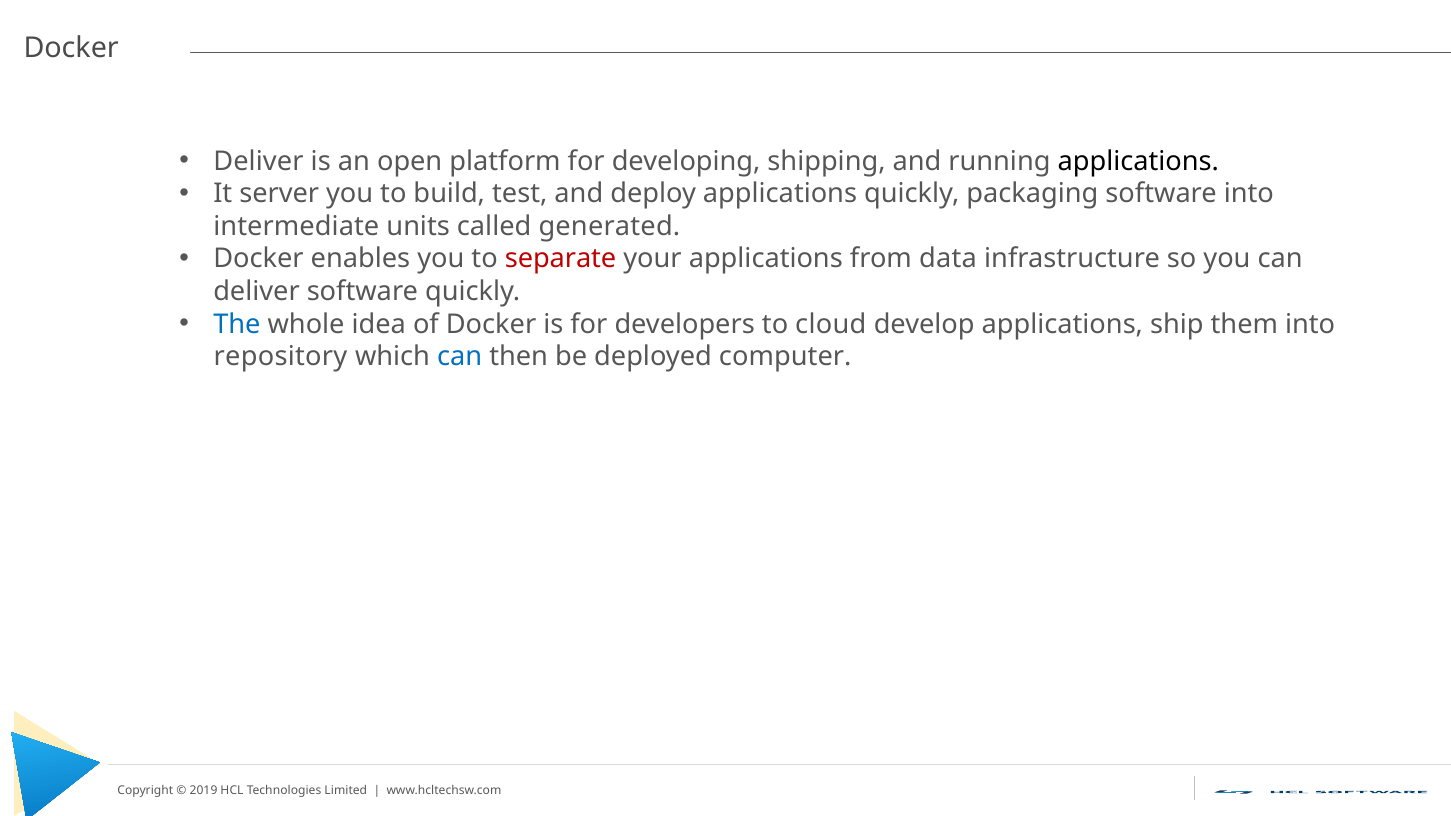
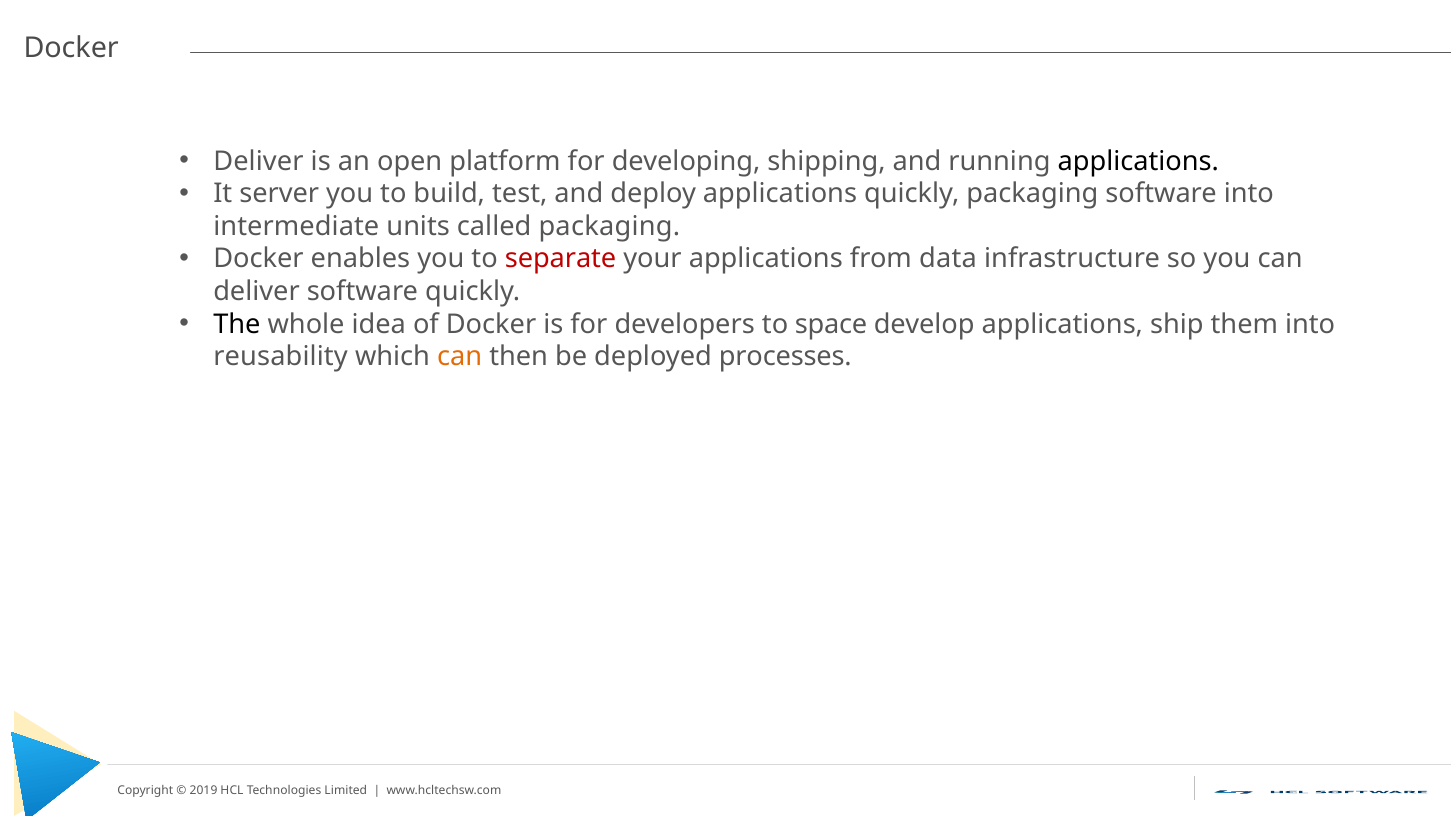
called generated: generated -> packaging
The colour: blue -> black
cloud: cloud -> space
repository: repository -> reusability
can at (460, 357) colour: blue -> orange
computer: computer -> processes
